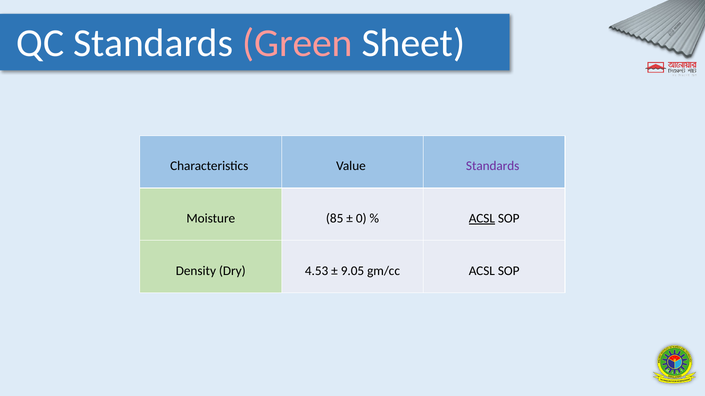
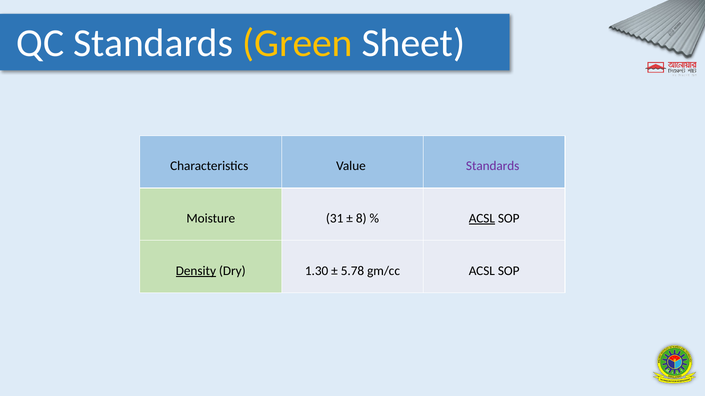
Green colour: pink -> yellow
85: 85 -> 31
0: 0 -> 8
Density underline: none -> present
4.53: 4.53 -> 1.30
9.05: 9.05 -> 5.78
